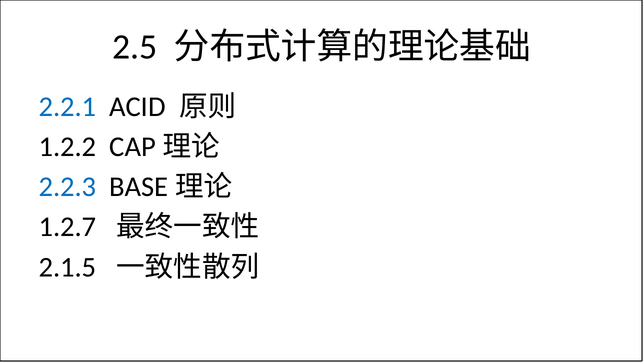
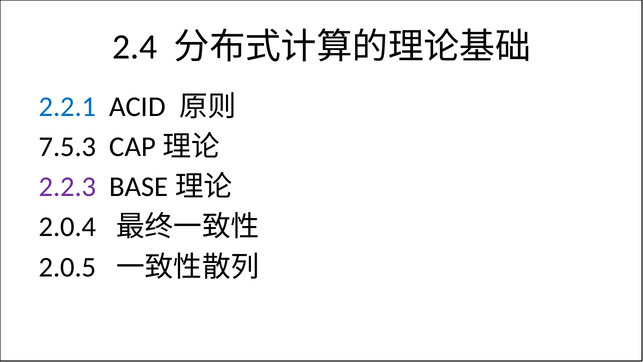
2.5: 2.5 -> 2.4
1.2.2: 1.2.2 -> 7.5.3
2.2.3 colour: blue -> purple
1.2.7: 1.2.7 -> 2.0.4
2.1.5: 2.1.5 -> 2.0.5
